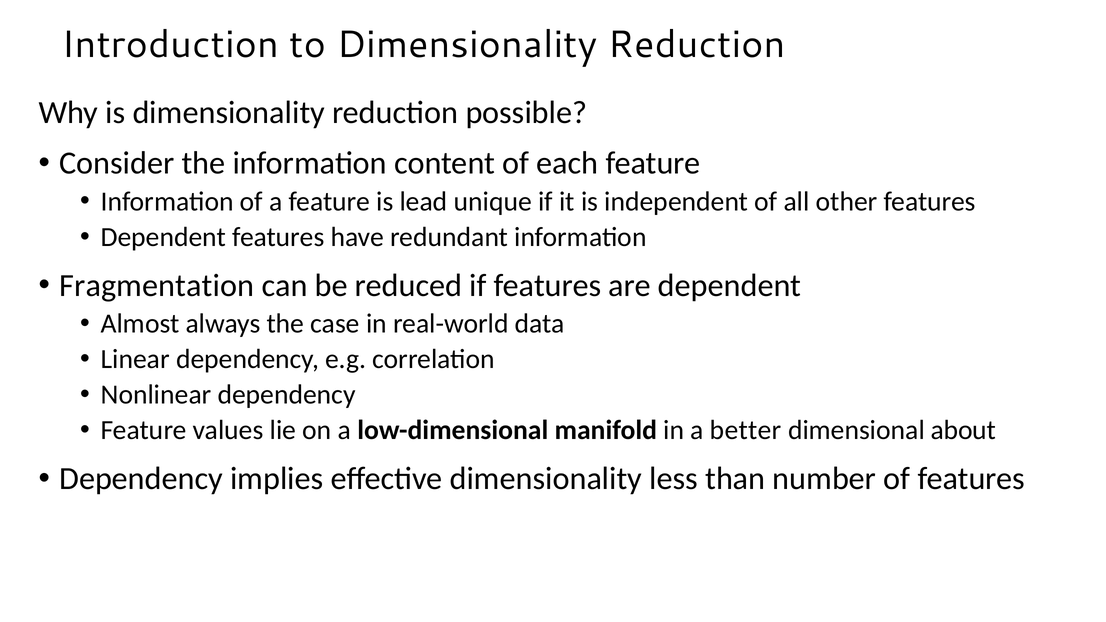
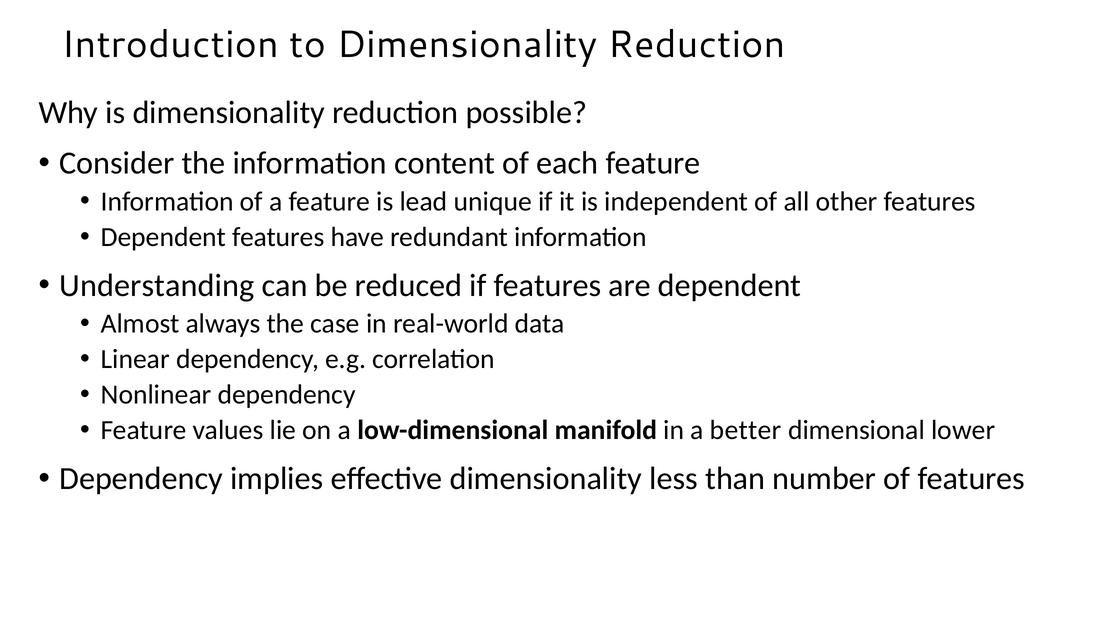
Fragmentation: Fragmentation -> Understanding
about: about -> lower
